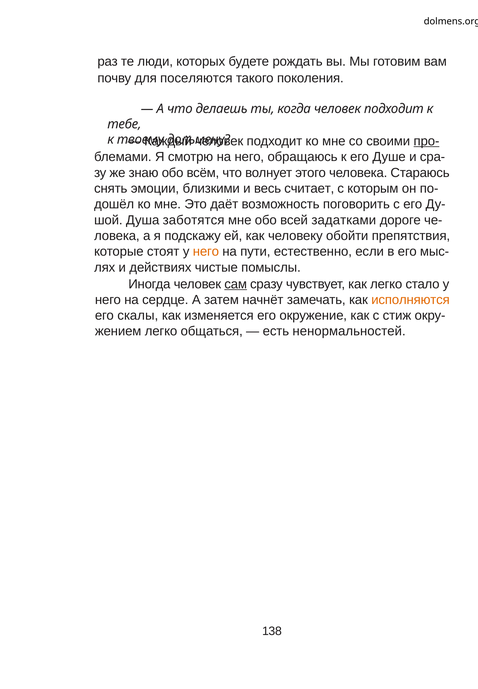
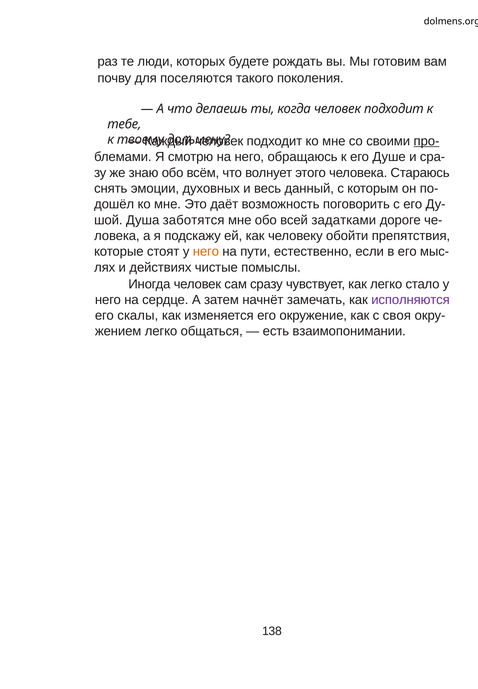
близкими: близкими -> духовных
считает: считает -> данный
сам underline: present -> none
исполняются colour: orange -> purple
стиж: стиж -> своя
ненормальностей: ненормальностей -> взаимопонимании
